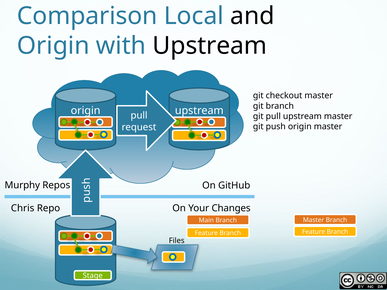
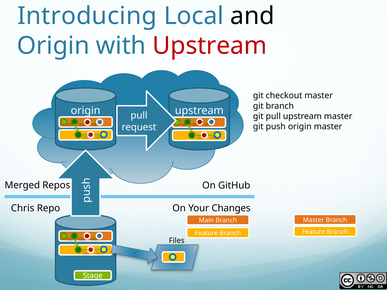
Comparison: Comparison -> Introducing
Upstream at (210, 46) colour: black -> red
Murphy: Murphy -> Merged
